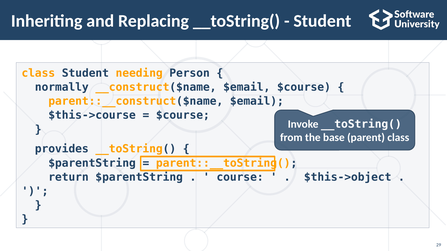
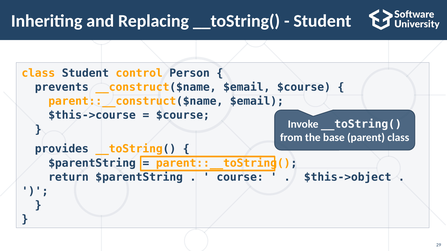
needing: needing -> control
normally: normally -> prevents
